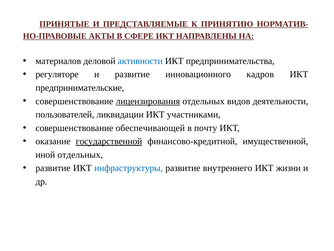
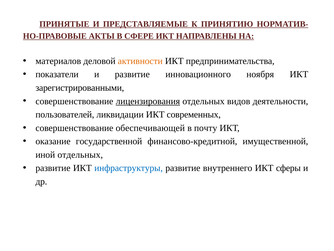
активности colour: blue -> orange
регуляторе: регуляторе -> показатели
кадров: кадров -> ноября
предпринимательские: предпринимательские -> зарегистрированными
участниками: участниками -> современных
государственной underline: present -> none
жизни: жизни -> сферы
